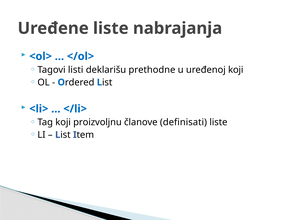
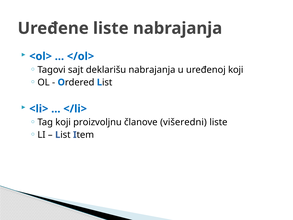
listi: listi -> sajt
deklarišu prethodne: prethodne -> nabrajanja
definisati: definisati -> višeredni
